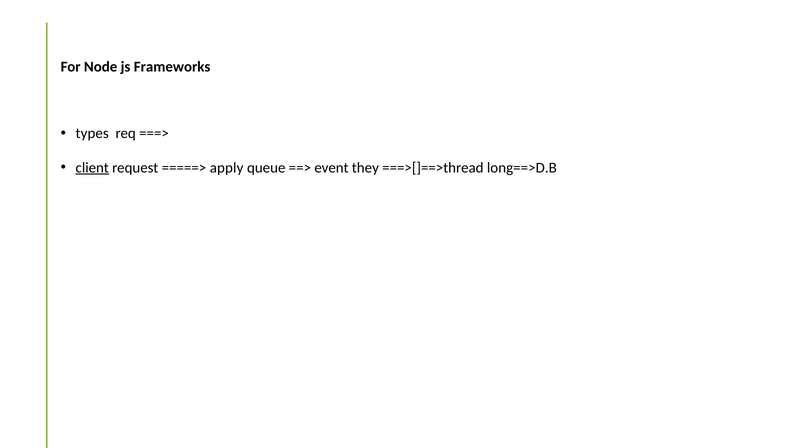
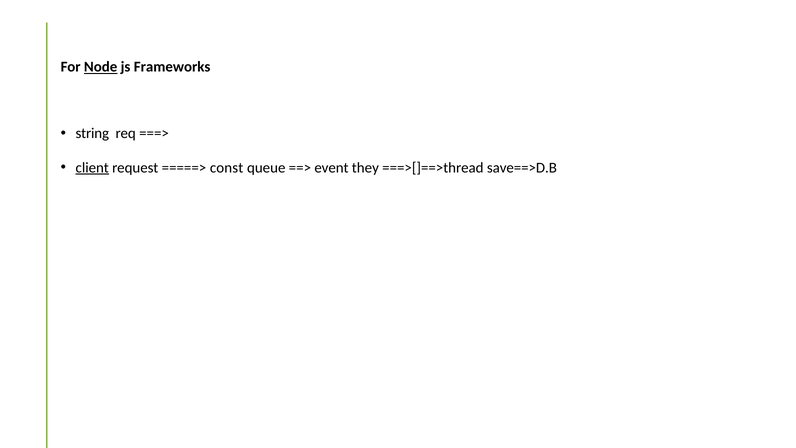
Node underline: none -> present
types: types -> string
apply: apply -> const
long==>D.B: long==>D.B -> save==>D.B
